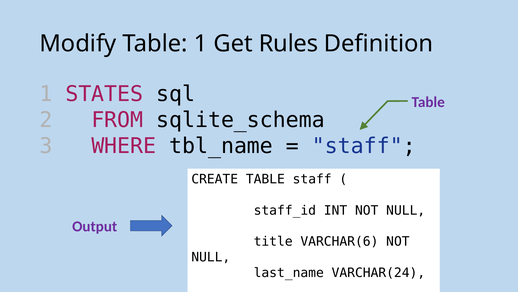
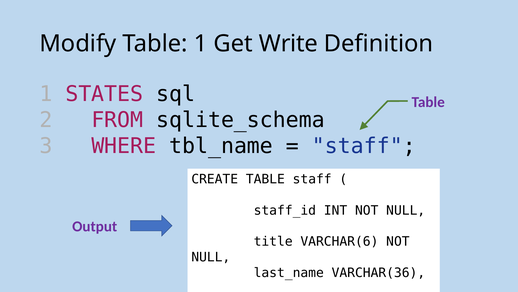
Rules: Rules -> Write
VARCHAR(24: VARCHAR(24 -> VARCHAR(36
